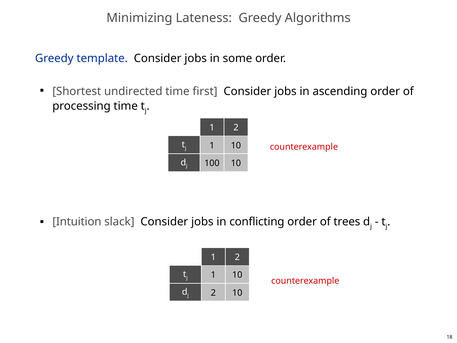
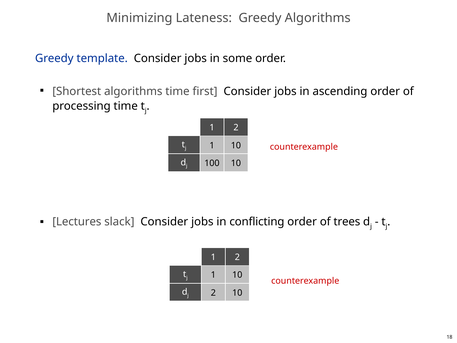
Shortest undirected: undirected -> algorithms
Intuition: Intuition -> Lectures
